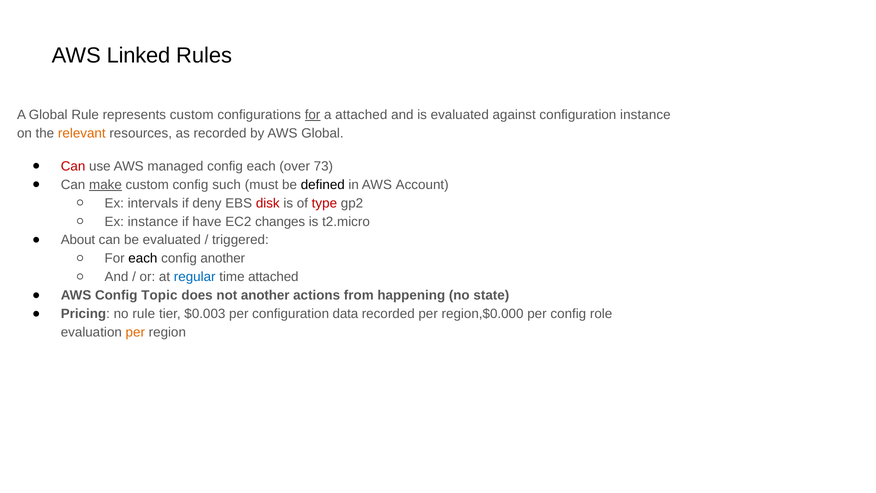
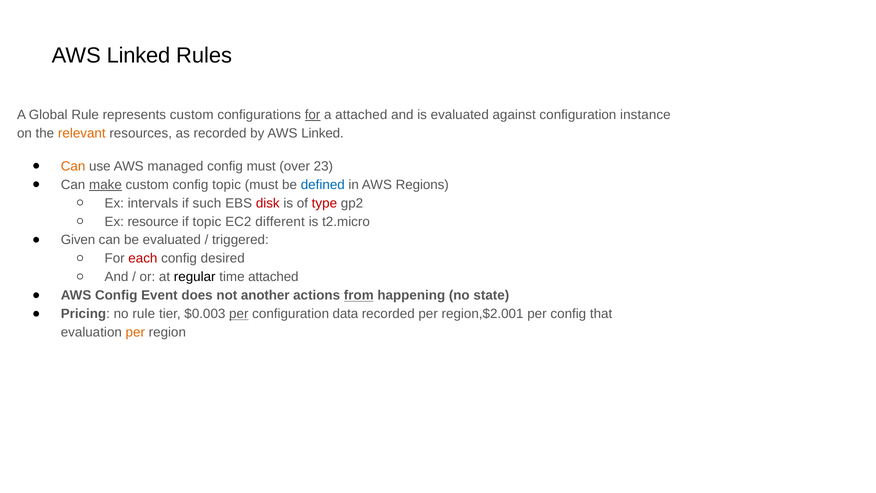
by AWS Global: Global -> Linked
Can at (73, 166) colour: red -> orange
config each: each -> must
73: 73 -> 23
config such: such -> topic
defined colour: black -> blue
Account: Account -> Regions
deny: deny -> such
Ex instance: instance -> resource
if have: have -> topic
changes: changes -> different
About: About -> Given
each at (143, 258) colour: black -> red
config another: another -> desired
regular colour: blue -> black
Topic: Topic -> Event
from underline: none -> present
per at (239, 314) underline: none -> present
region,$0.000: region,$0.000 -> region,$2.001
role: role -> that
